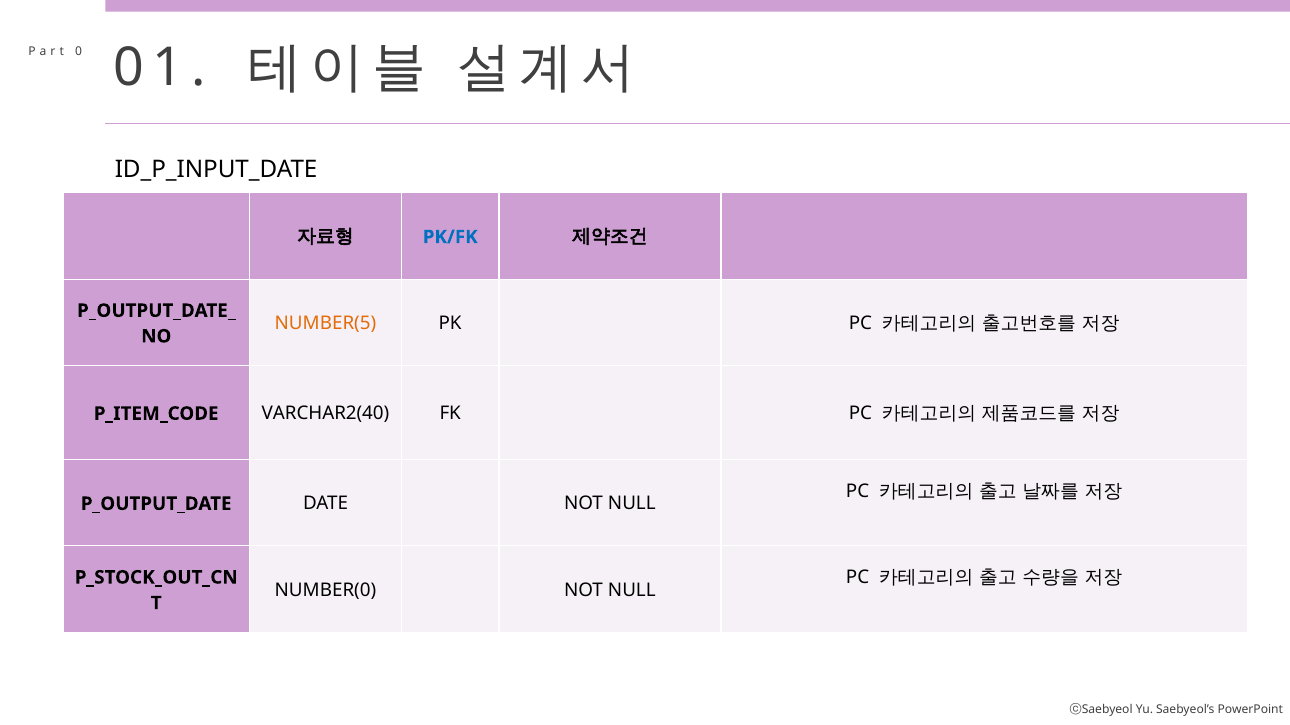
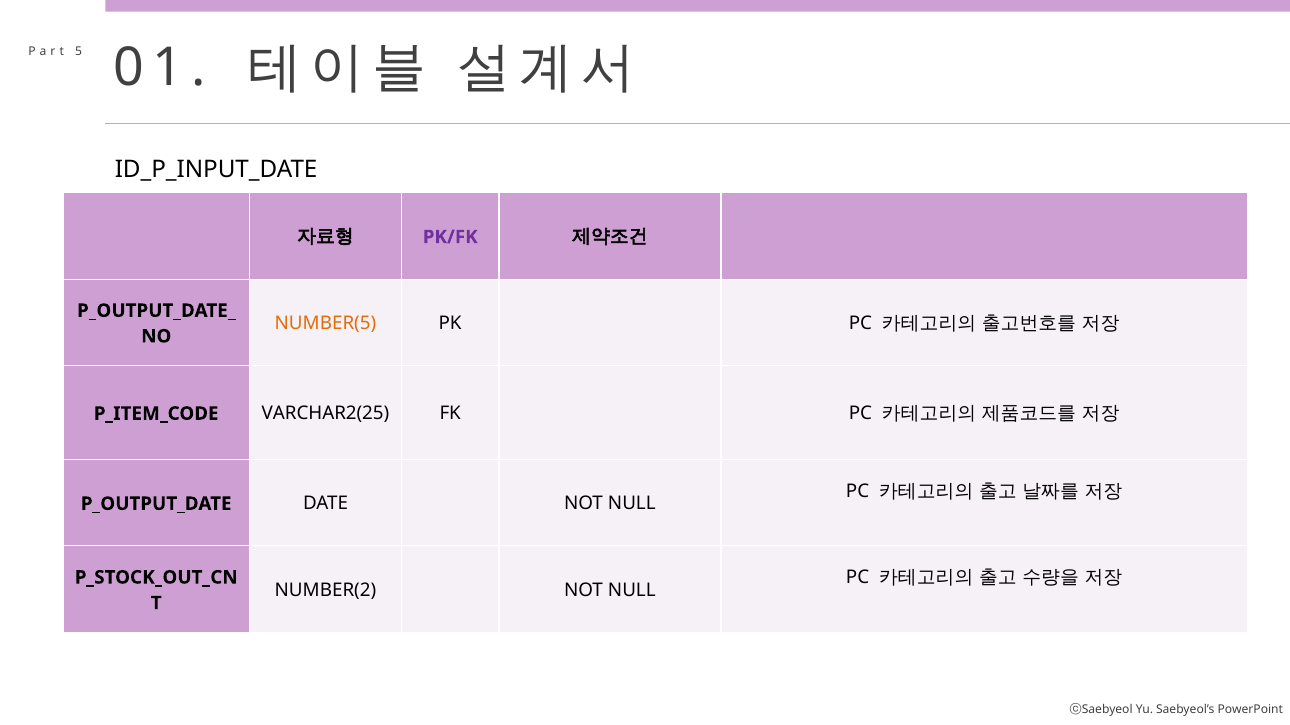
0: 0 -> 5
PK/FK colour: blue -> purple
VARCHAR2(40: VARCHAR2(40 -> VARCHAR2(25
NUMBER(0: NUMBER(0 -> NUMBER(2
